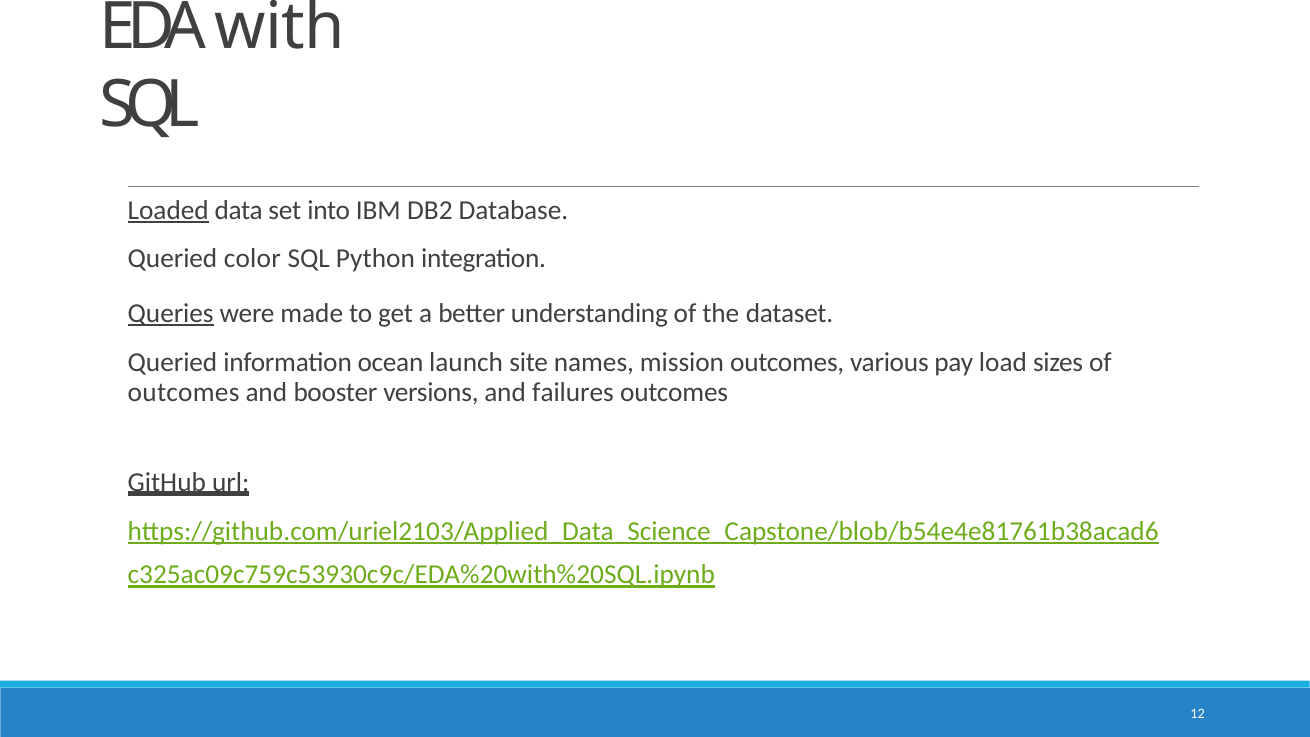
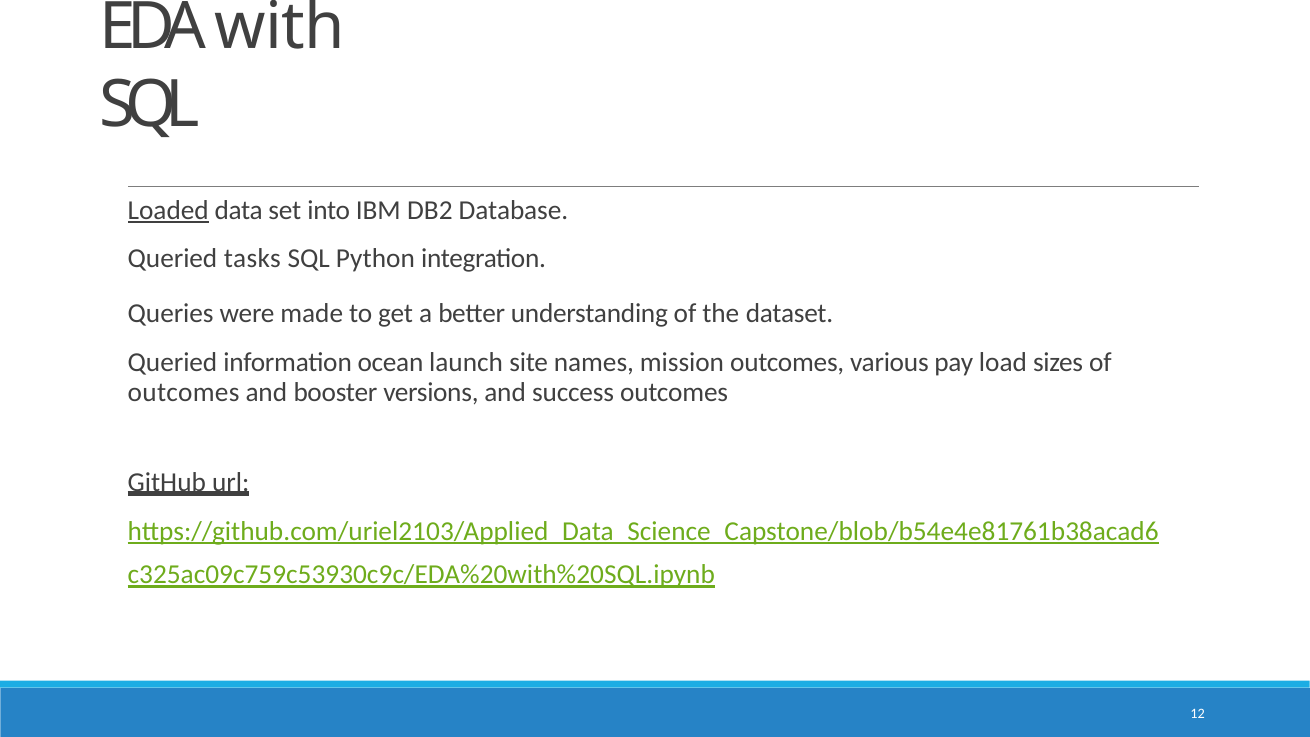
color: color -> tasks
Queries underline: present -> none
failures: failures -> success
